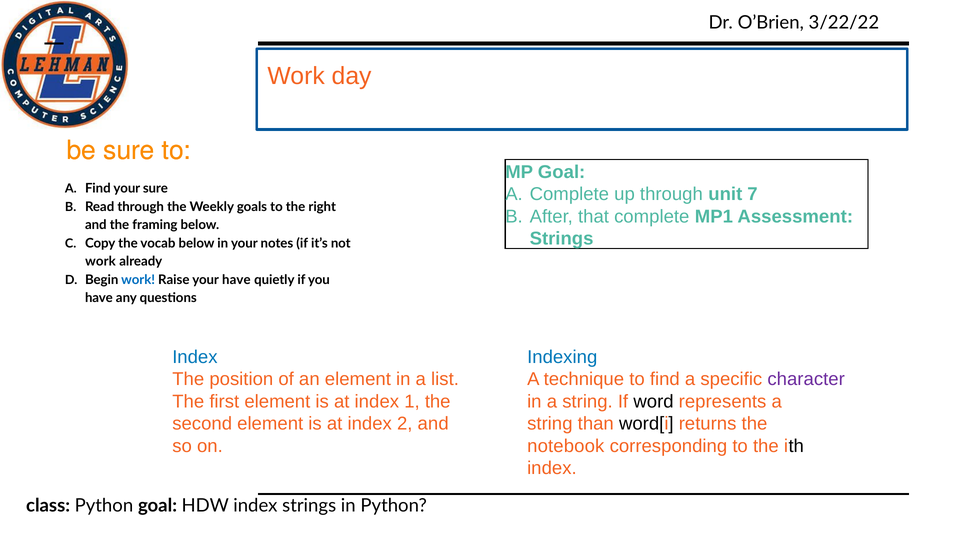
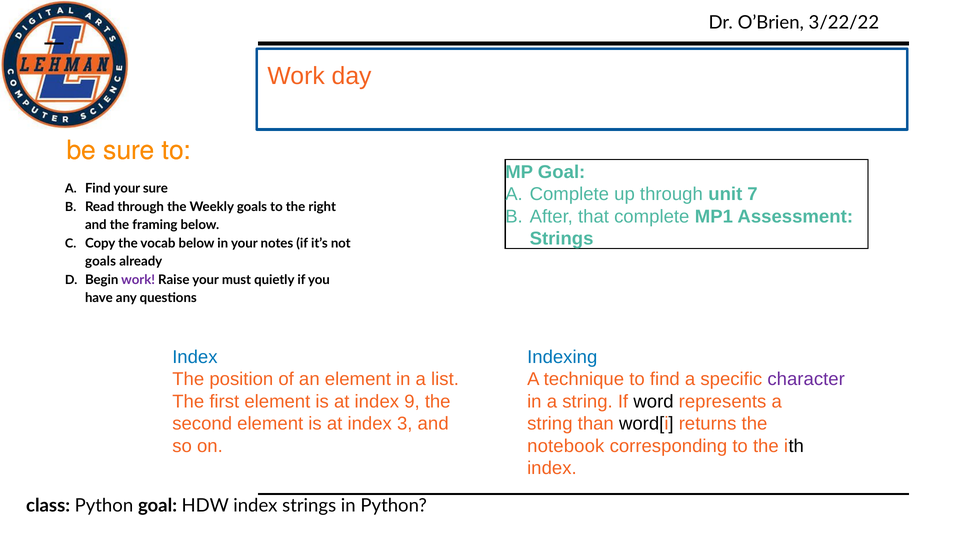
work at (100, 262): work -> goals
work at (138, 280) colour: blue -> purple
your have: have -> must
1: 1 -> 9
2: 2 -> 3
